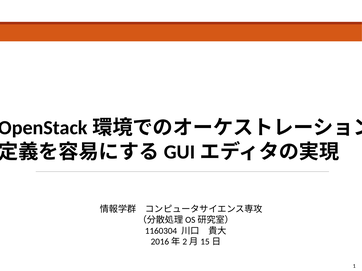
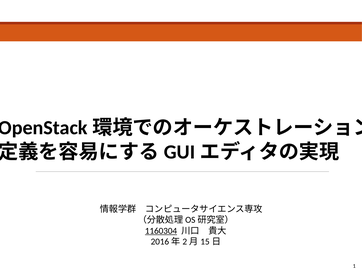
1160304 underline: none -> present
